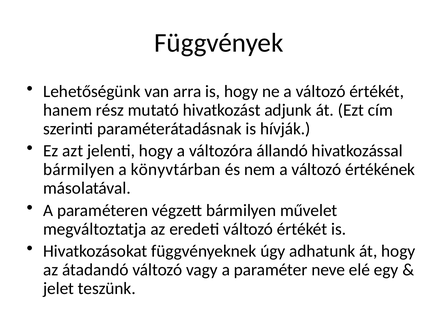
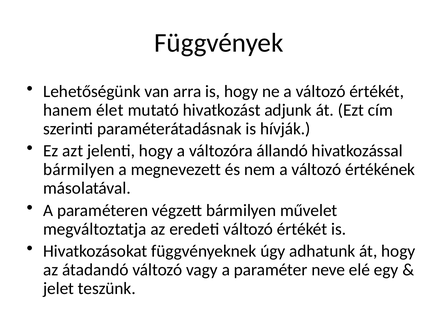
rész: rész -> élet
könyvtárban: könyvtárban -> megnevezett
